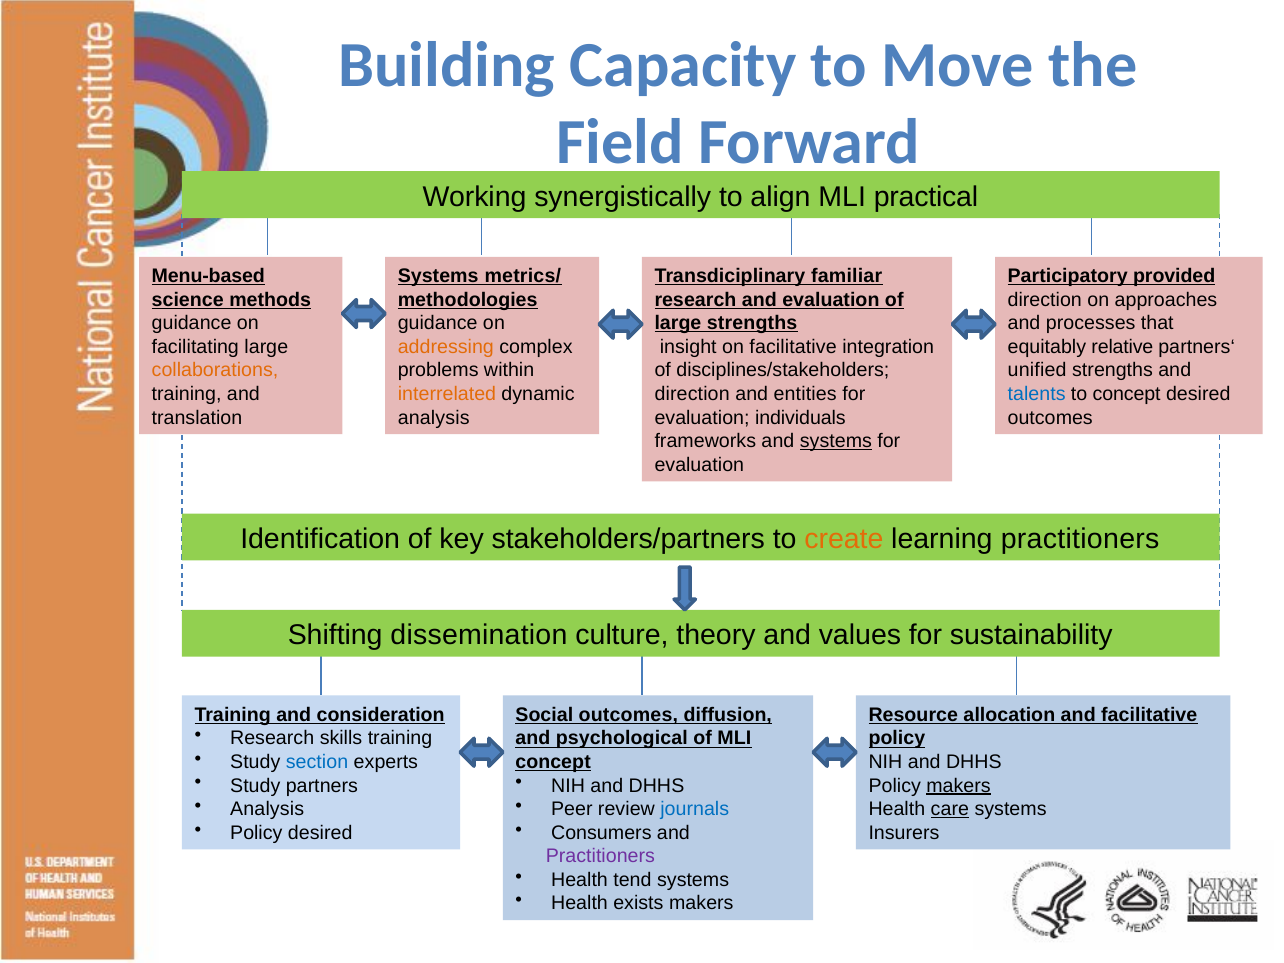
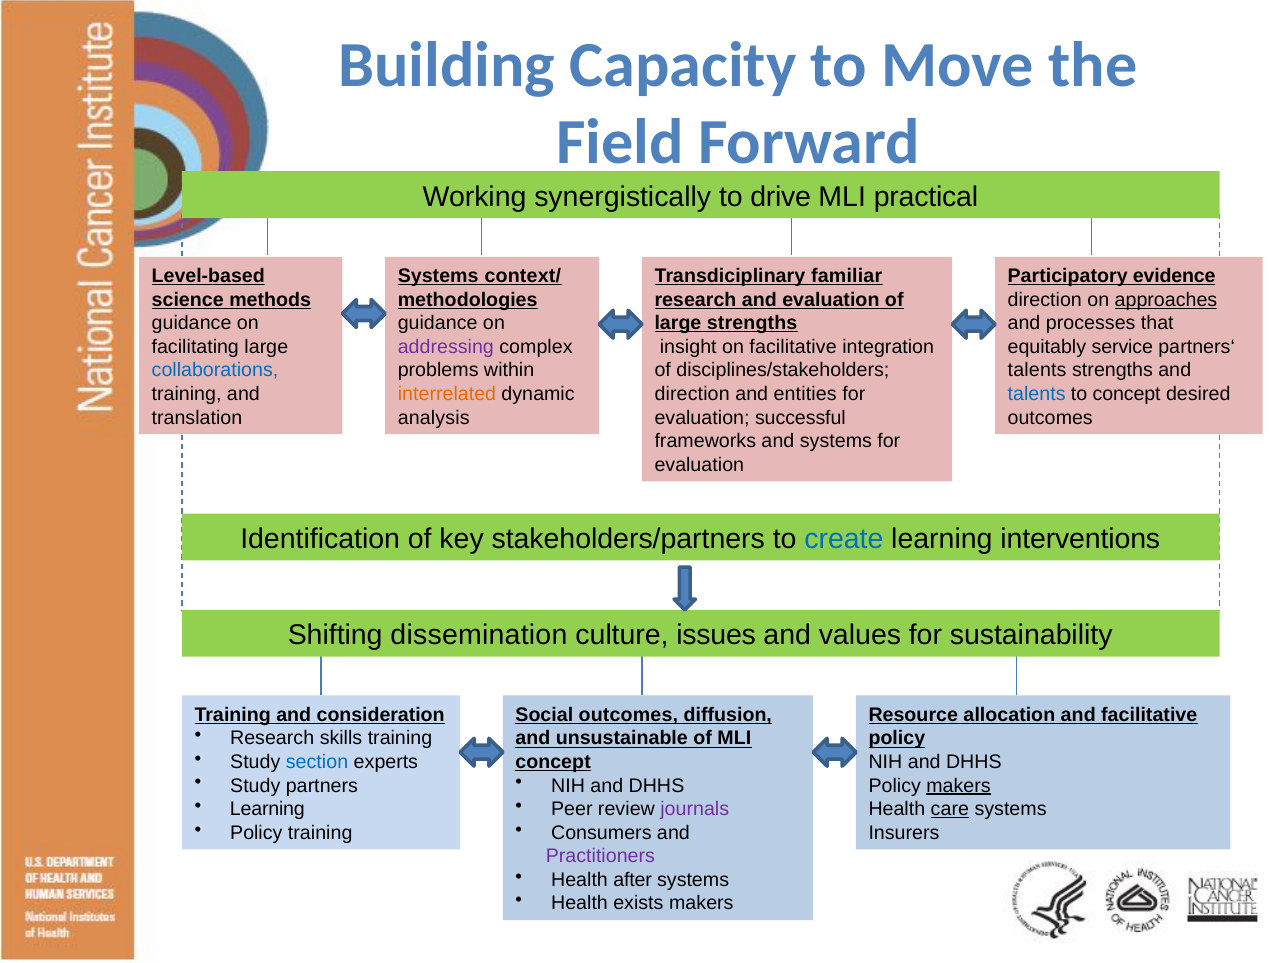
align: align -> drive
Menu-based: Menu-based -> Level-based
metrics/: metrics/ -> context/
provided: provided -> evidence
approaches underline: none -> present
addressing colour: orange -> purple
relative: relative -> service
collaborations colour: orange -> blue
unified at (1037, 370): unified -> talents
individuals: individuals -> successful
systems at (836, 441) underline: present -> none
create colour: orange -> blue
learning practitioners: practitioners -> interventions
theory: theory -> issues
psychological: psychological -> unsustainable
Analysis at (267, 809): Analysis -> Learning
journals colour: blue -> purple
Policy desired: desired -> training
tend: tend -> after
